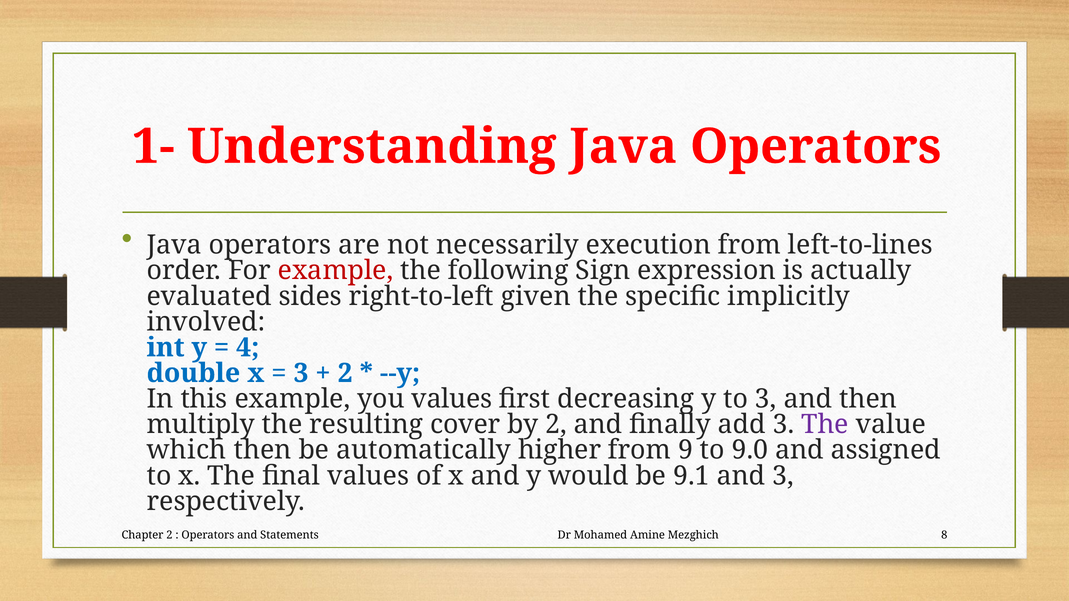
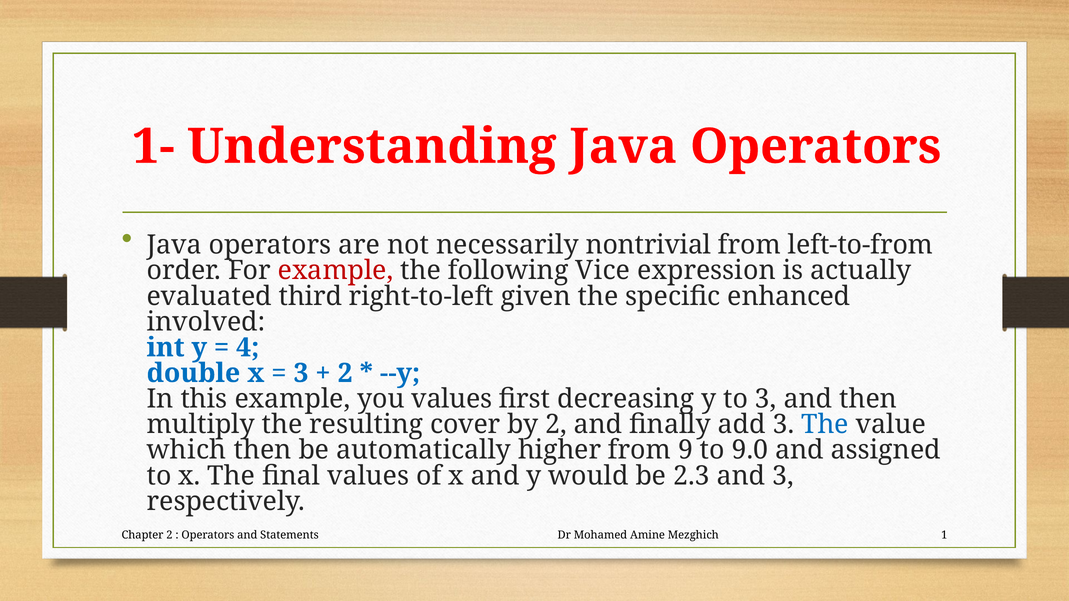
execution: execution -> nontrivial
left-to-lines: left-to-lines -> left-to-from
Sign: Sign -> Vice
sides: sides -> third
implicitly: implicitly -> enhanced
The at (825, 425) colour: purple -> blue
9.1: 9.1 -> 2.3
8: 8 -> 1
